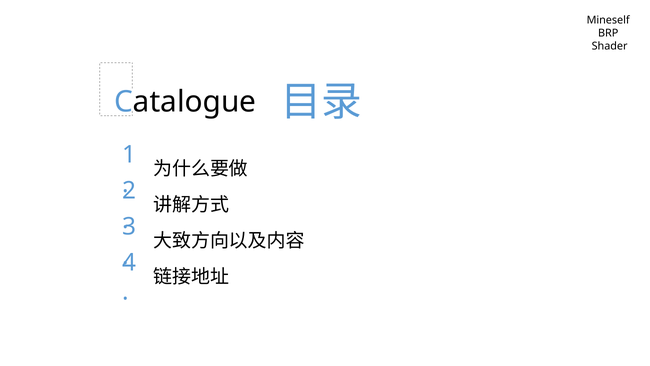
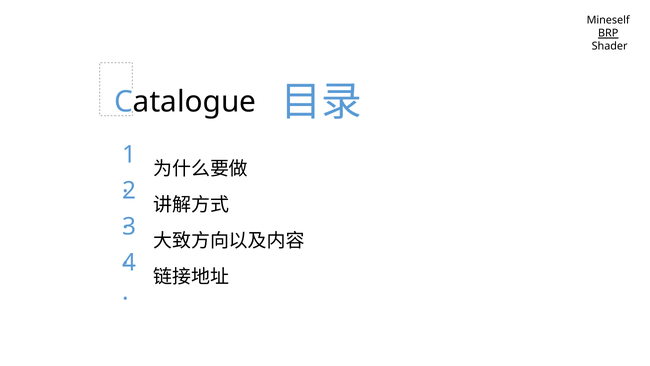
BRP underline: none -> present
